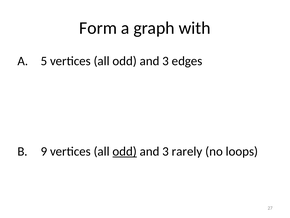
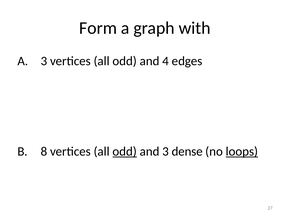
A 5: 5 -> 3
3 at (166, 61): 3 -> 4
9: 9 -> 8
rarely: rarely -> dense
loops underline: none -> present
